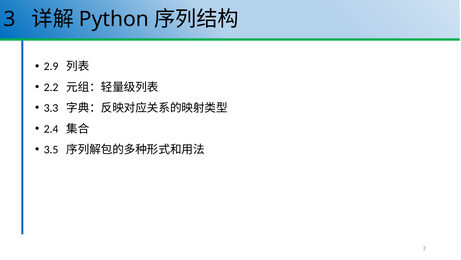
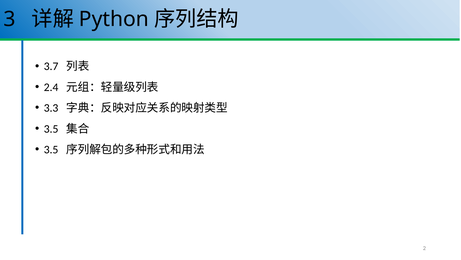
2.9: 2.9 -> 3.7
2.2: 2.2 -> 2.4
2.4 at (51, 129): 2.4 -> 3.5
